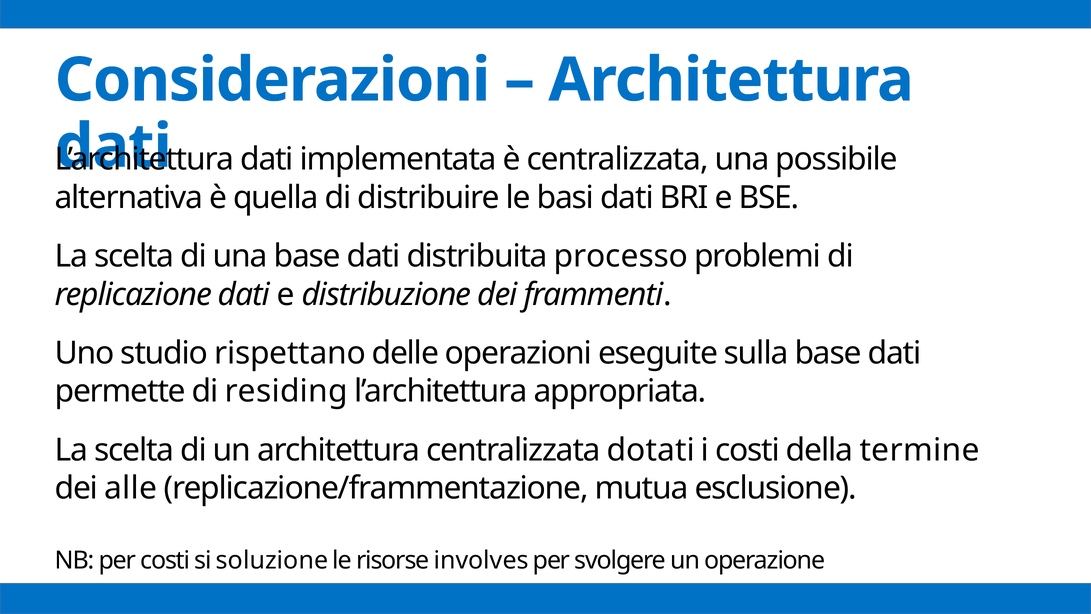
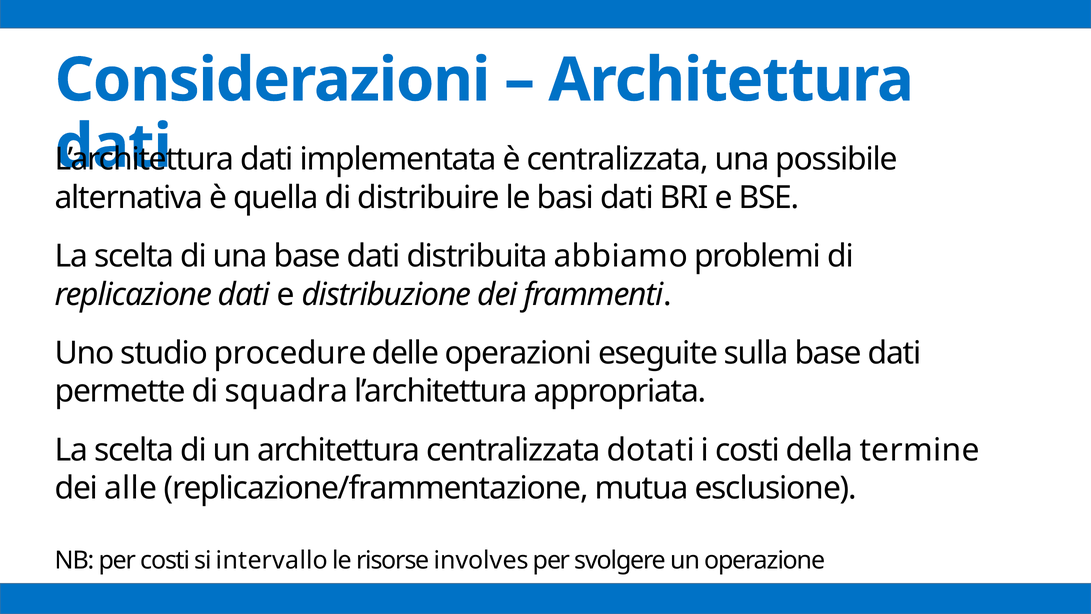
processo: processo -> abbiamo
rispettano: rispettano -> procedure
residing: residing -> squadra
soluzione: soluzione -> intervallo
